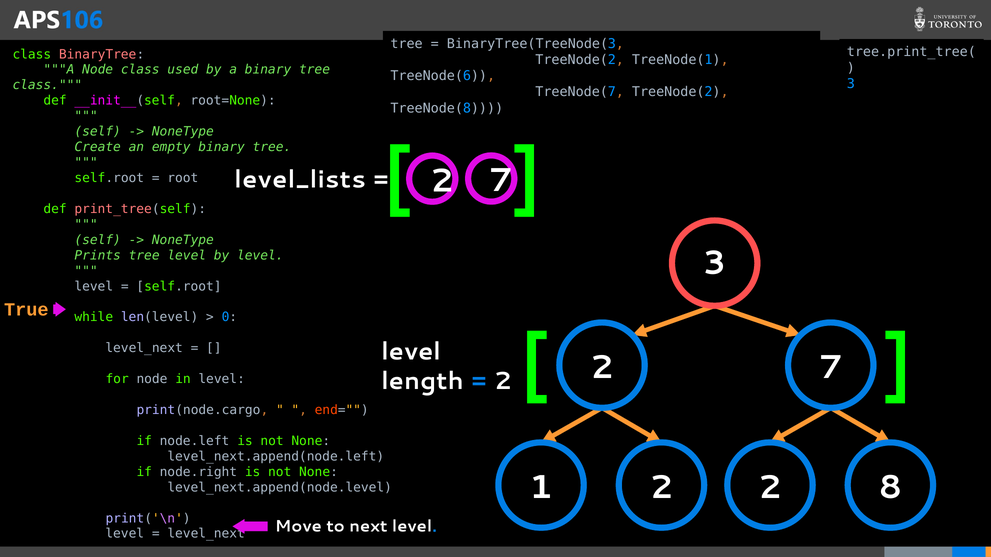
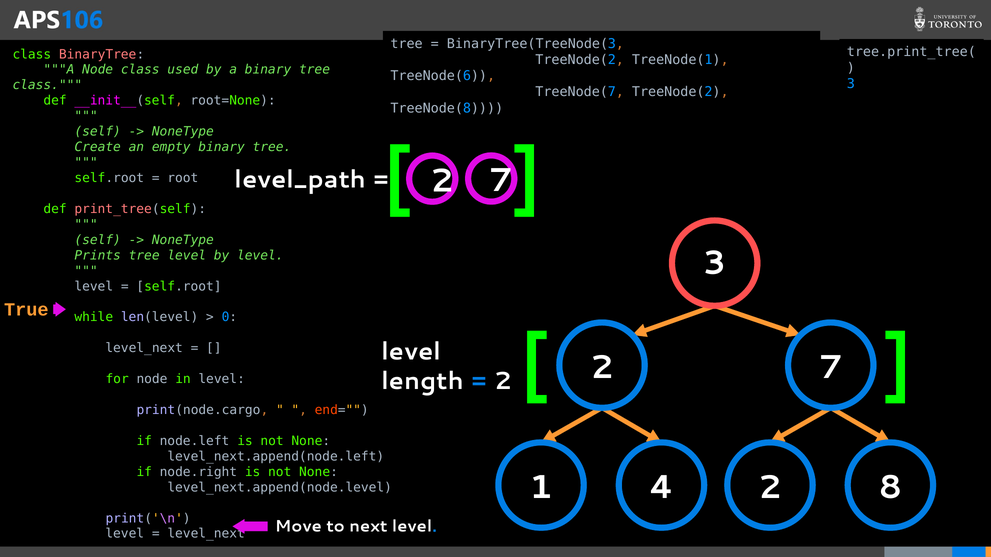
level_lists: level_lists -> level_path
1 2: 2 -> 4
